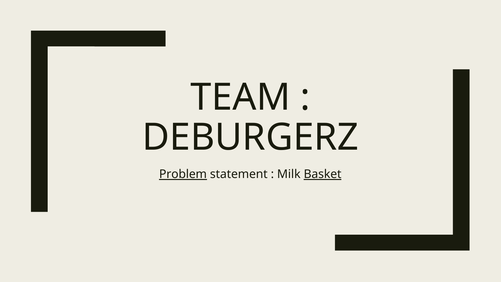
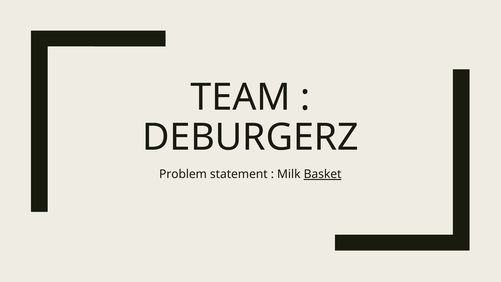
Problem underline: present -> none
